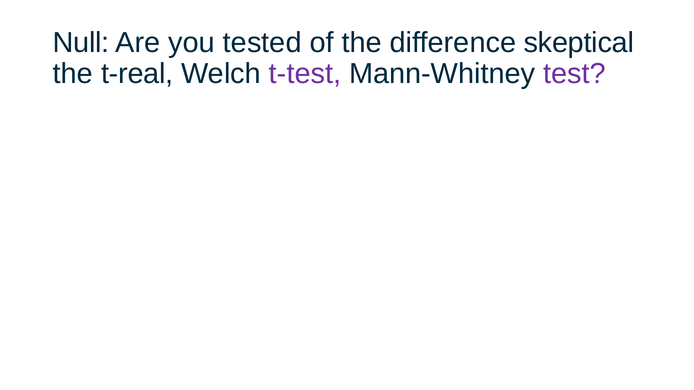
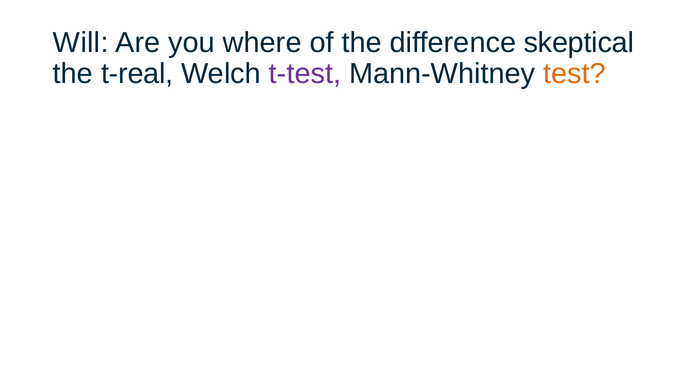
Null: Null -> Will
tested: tested -> where
test colour: purple -> orange
